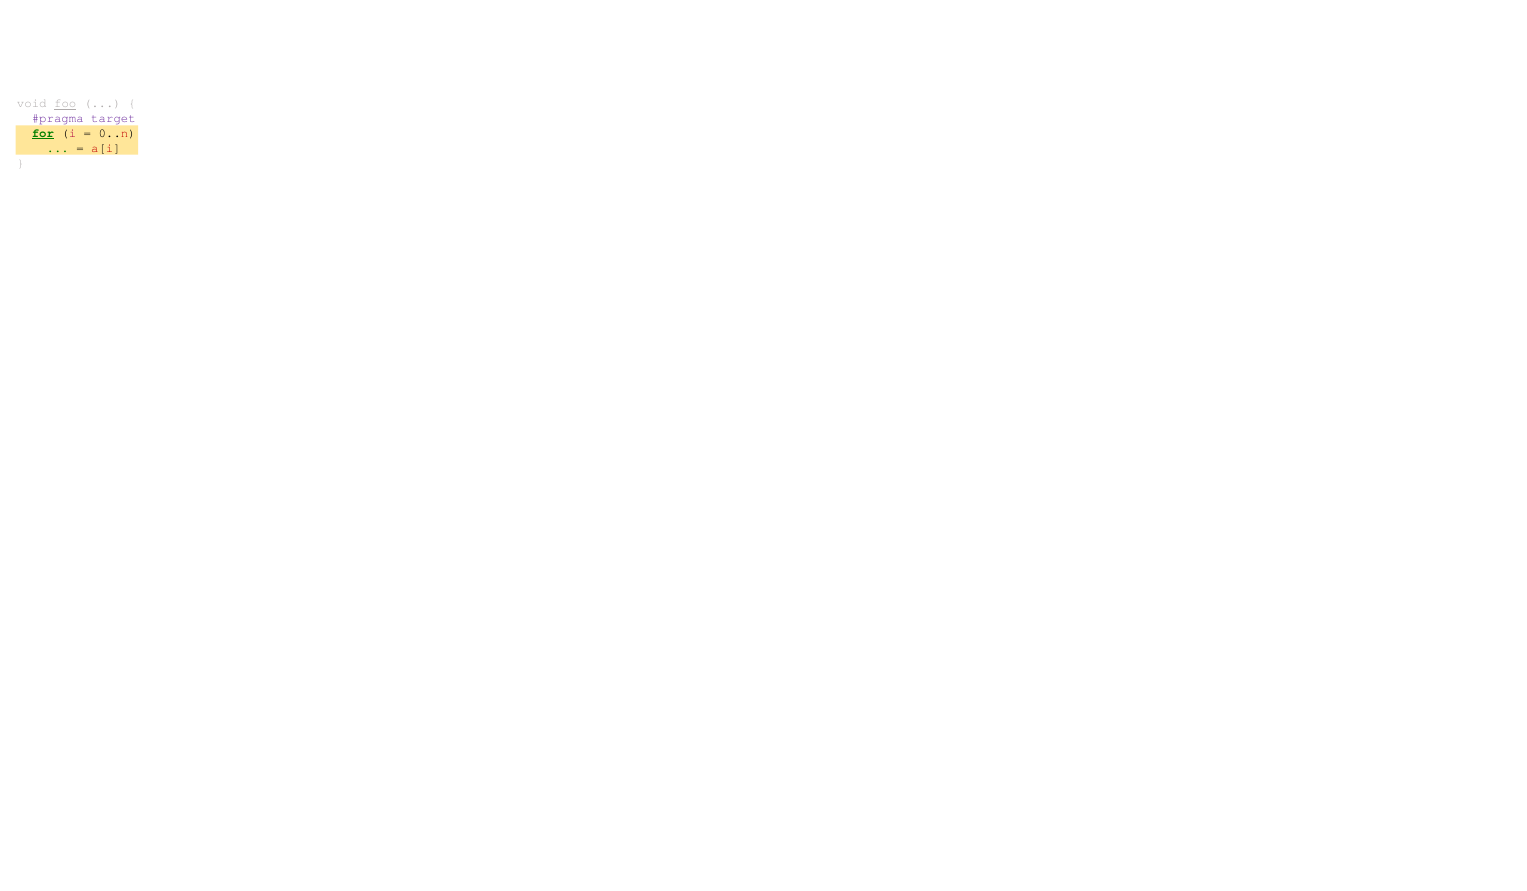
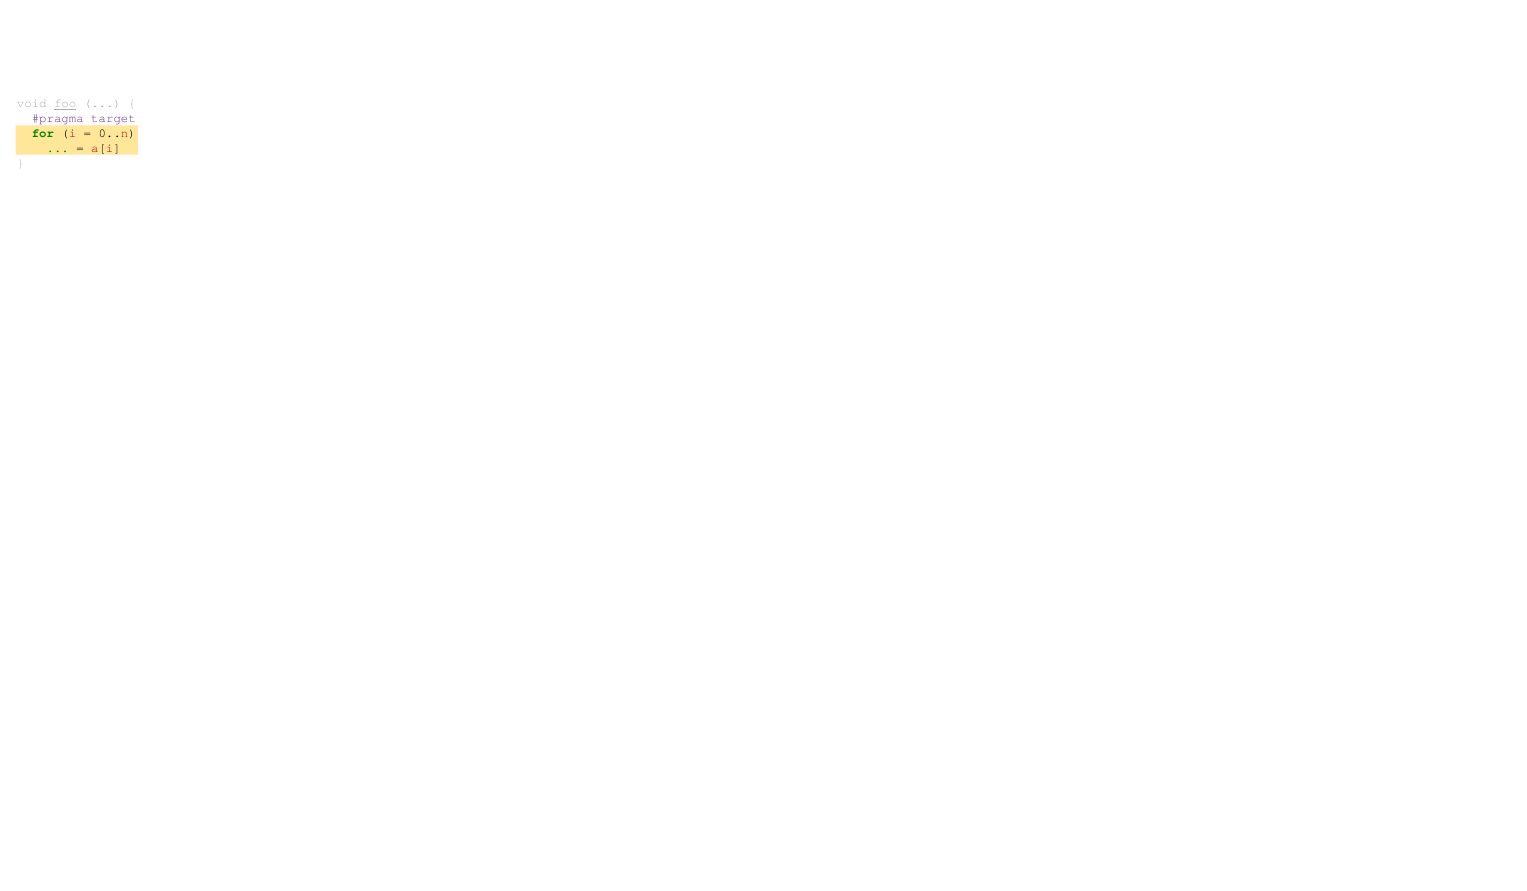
for underline: present -> none
